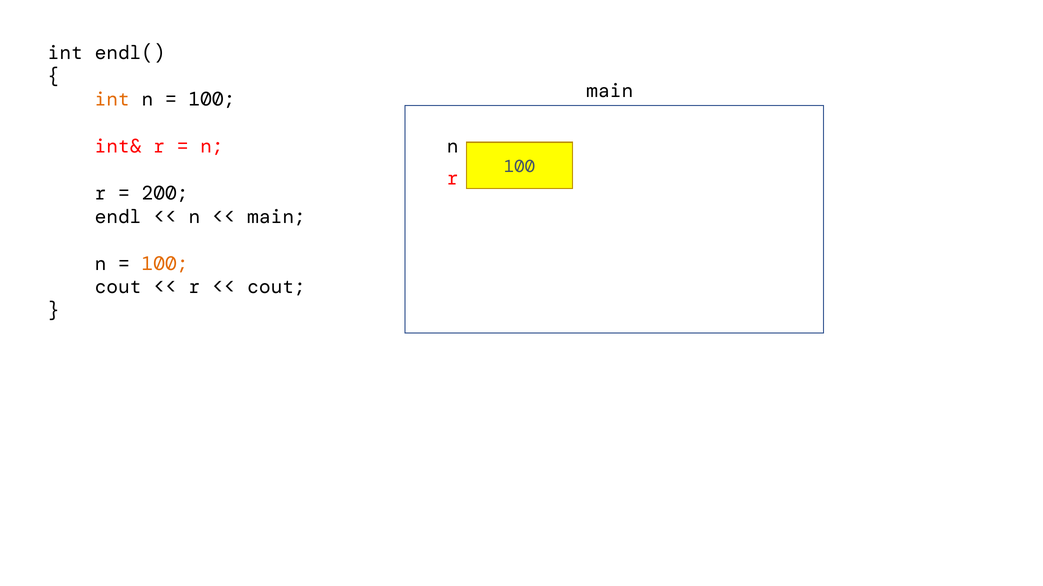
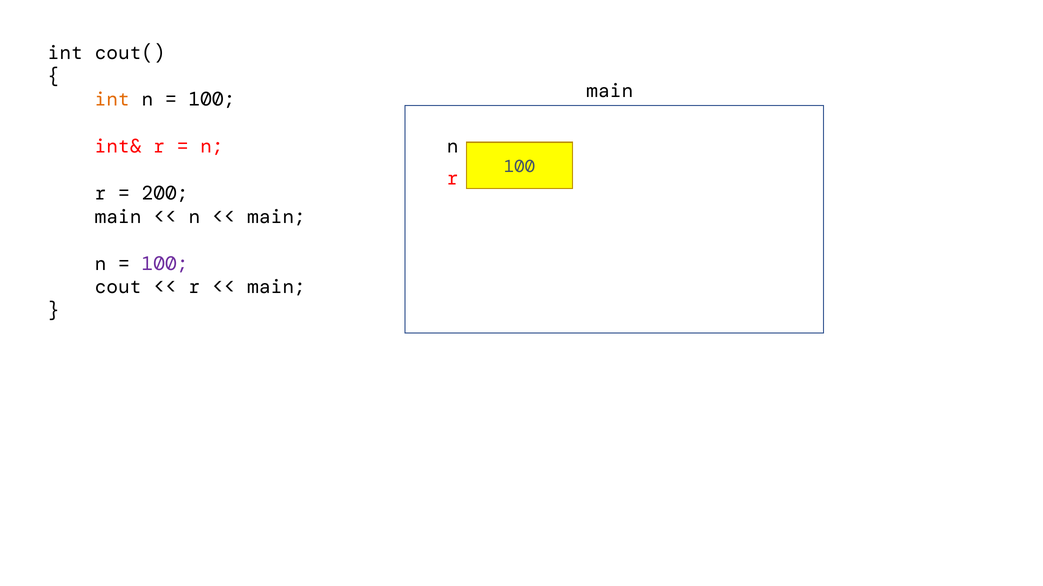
endl(: endl( -> cout(
endl at (118, 217): endl -> main
100 at (165, 264) colour: orange -> purple
cout at (277, 287): cout -> main
